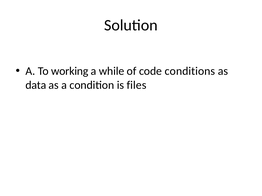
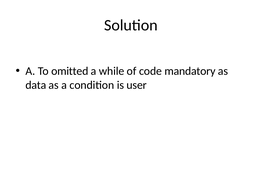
working: working -> omitted
conditions: conditions -> mandatory
files: files -> user
